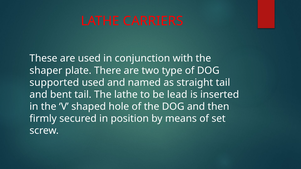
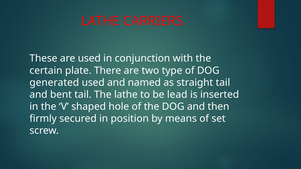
shaper: shaper -> certain
supported: supported -> generated
